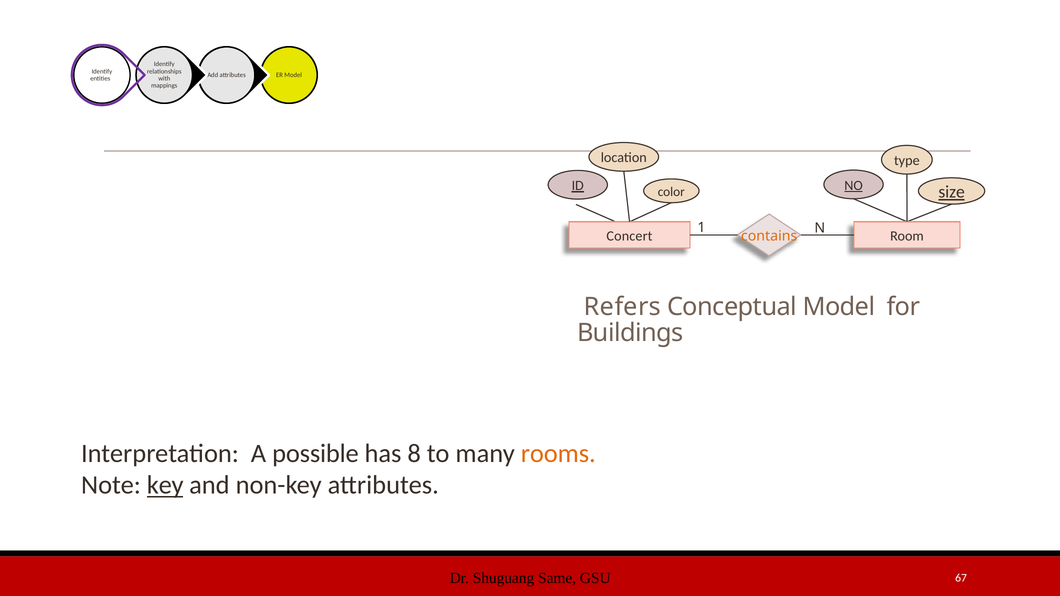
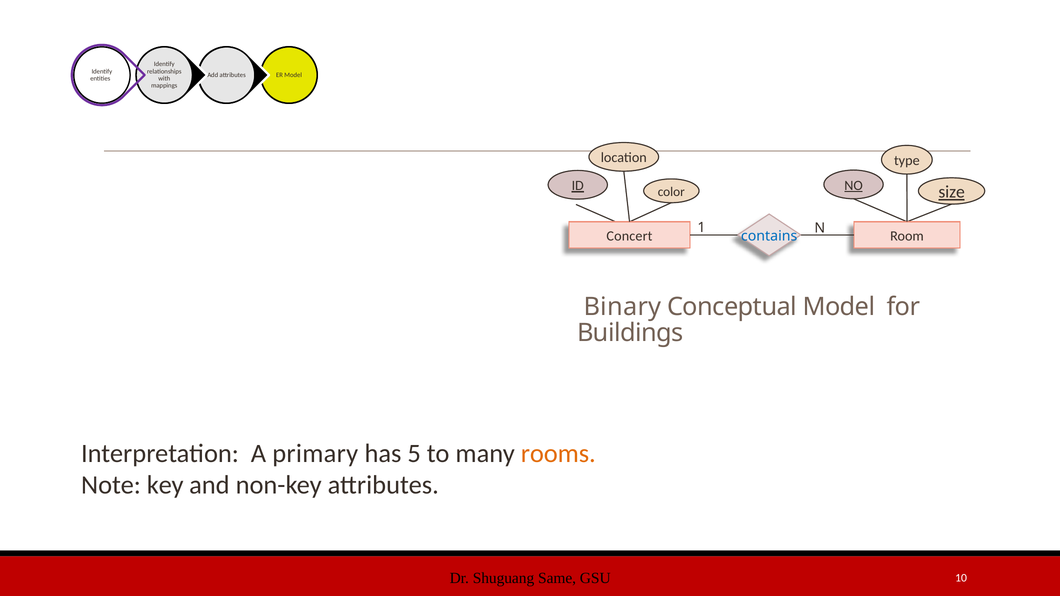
contains colour: orange -> blue
Refers: Refers -> Binary
possible: possible -> primary
8: 8 -> 5
key underline: present -> none
67: 67 -> 10
